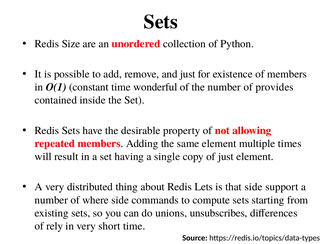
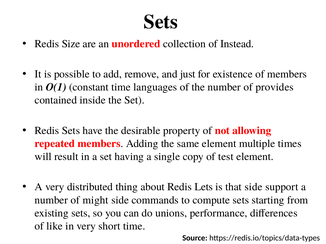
Python: Python -> Instead
wonderful: wonderful -> languages
of just: just -> test
where: where -> might
unsubscribes: unsubscribes -> performance
rely: rely -> like
